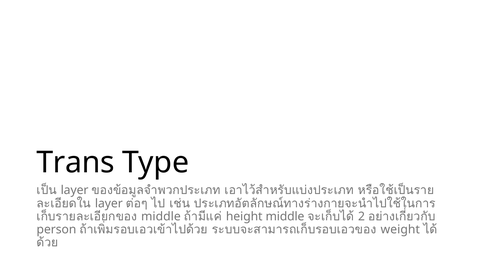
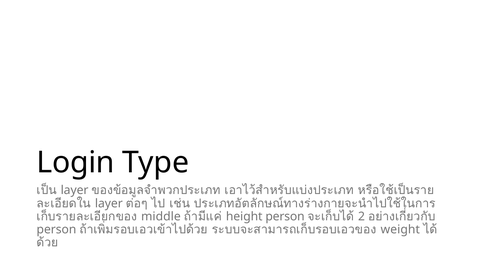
Trans: Trans -> Login
height middle: middle -> person
